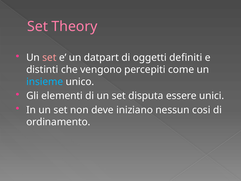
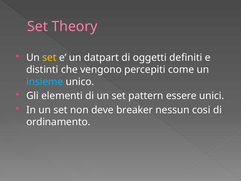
set at (49, 58) colour: pink -> yellow
disputa: disputa -> pattern
iniziano: iniziano -> breaker
